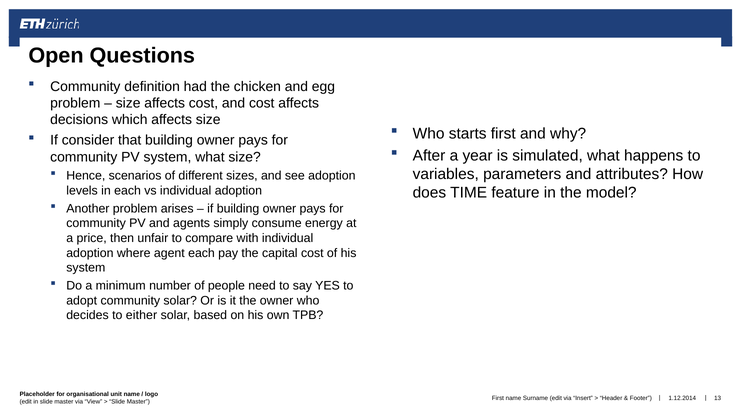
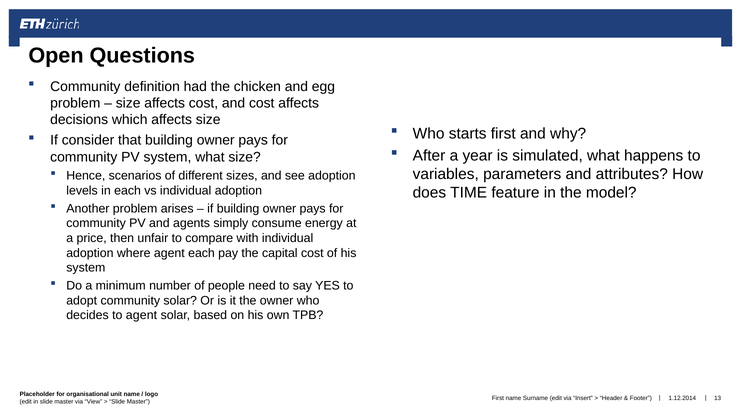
to either: either -> agent
